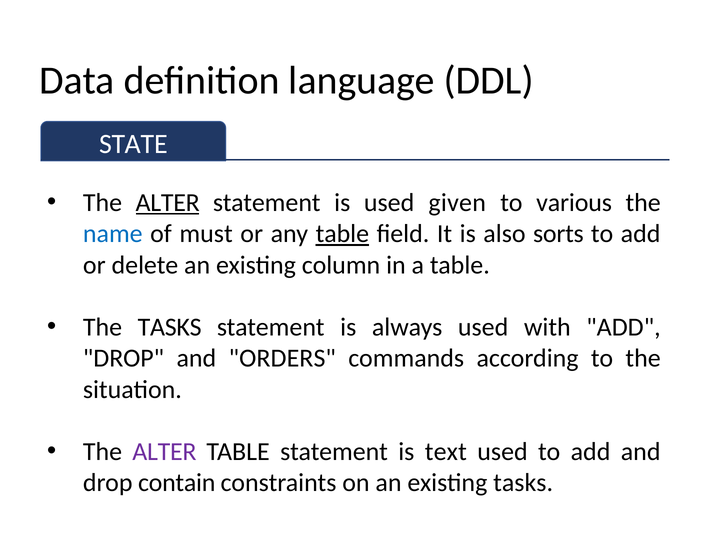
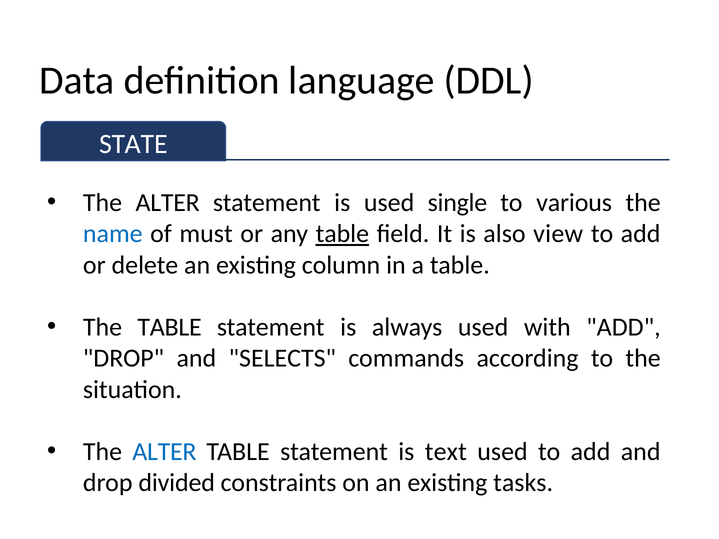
ALTER at (168, 203) underline: present -> none
given: given -> single
sorts: sorts -> view
The TASKS: TASKS -> TABLE
ORDERS: ORDERS -> SELECTS
ALTER at (164, 452) colour: purple -> blue
contain: contain -> divided
